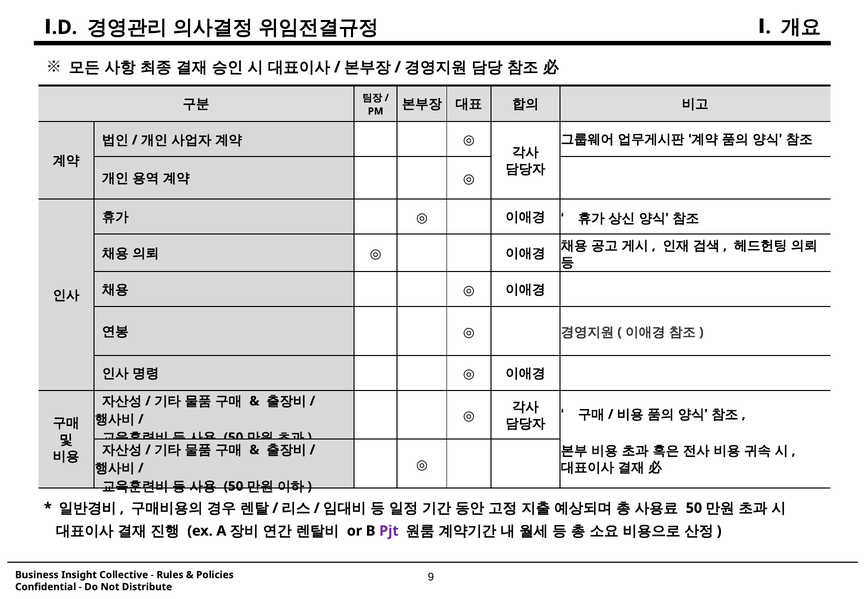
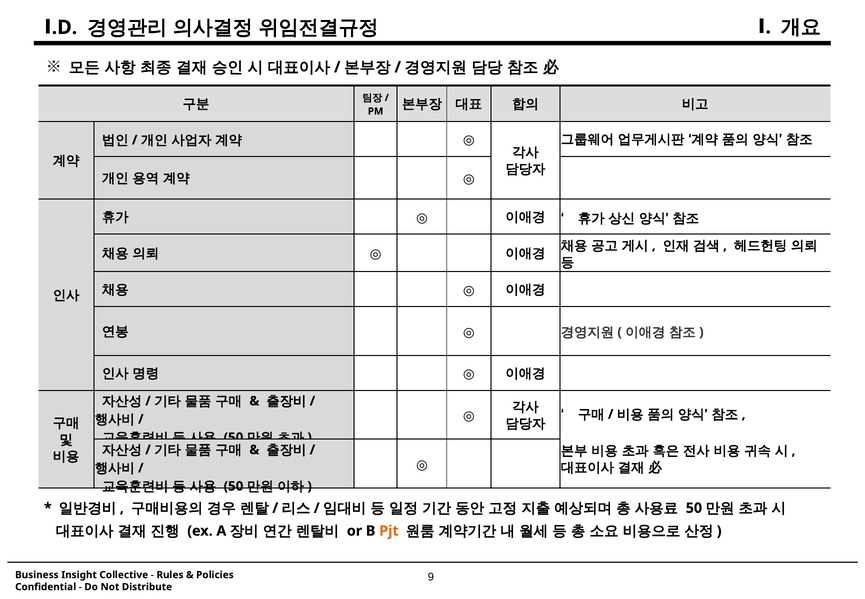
Pjt colour: purple -> orange
